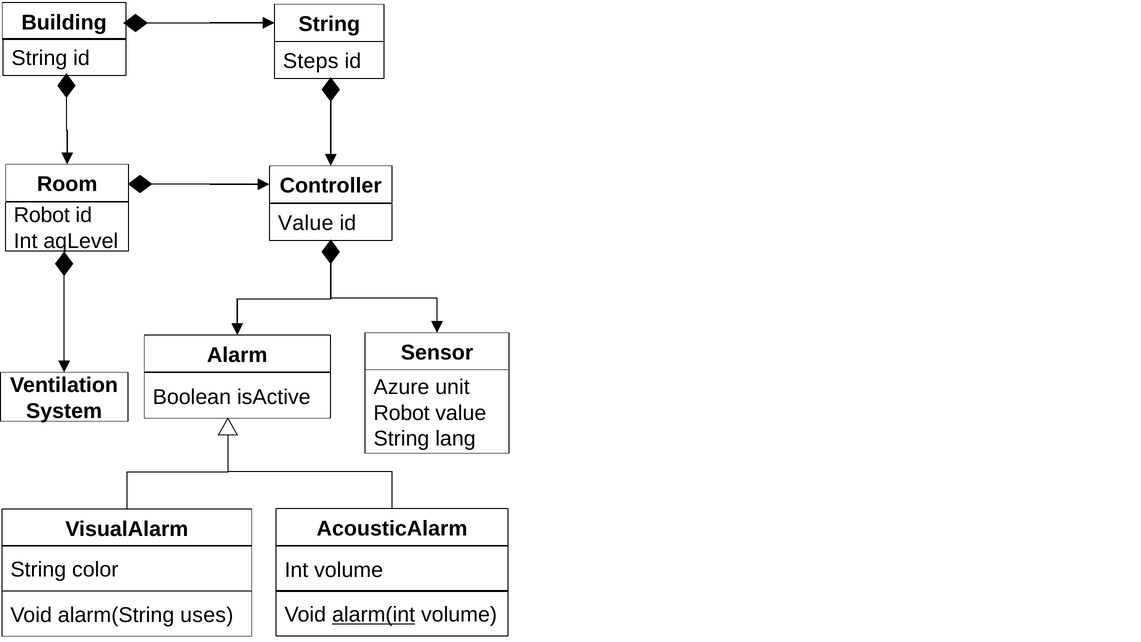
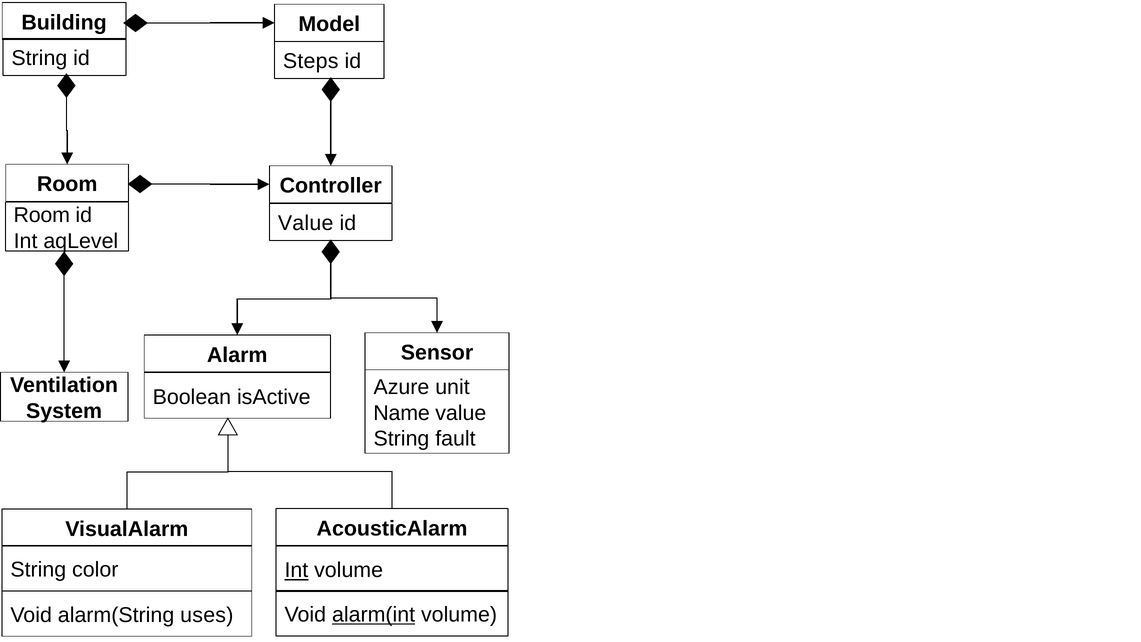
String at (329, 24): String -> Model
Robot at (42, 215): Robot -> Room
Robot at (402, 413): Robot -> Name
lang: lang -> fault
Int at (296, 570) underline: none -> present
